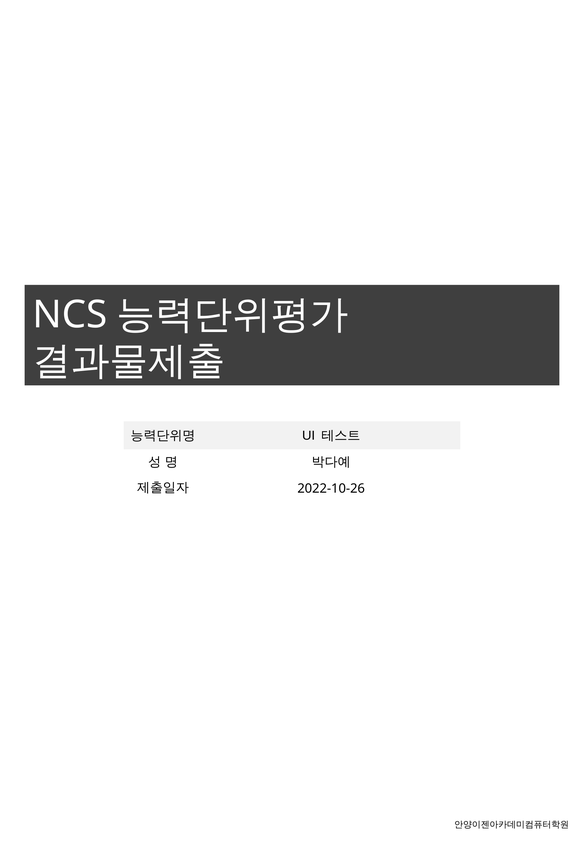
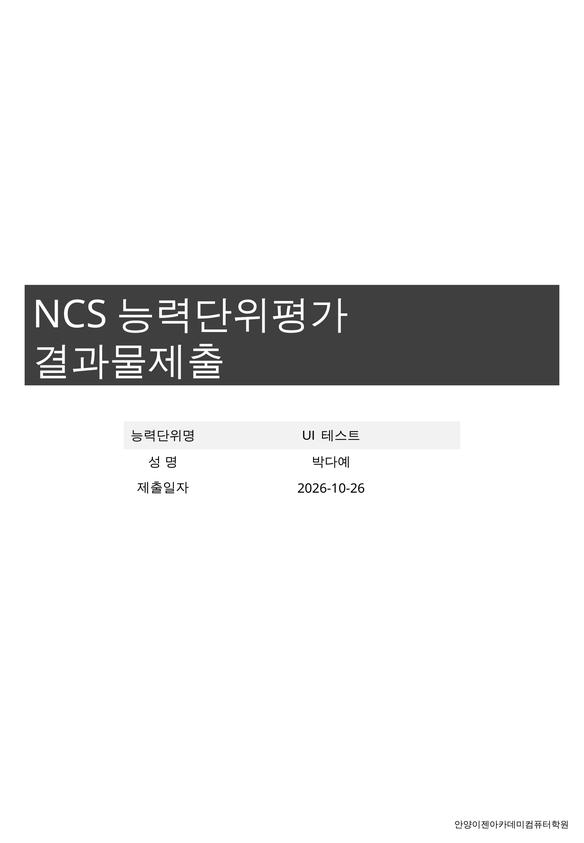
2022-10-26: 2022-10-26 -> 2026-10-26
